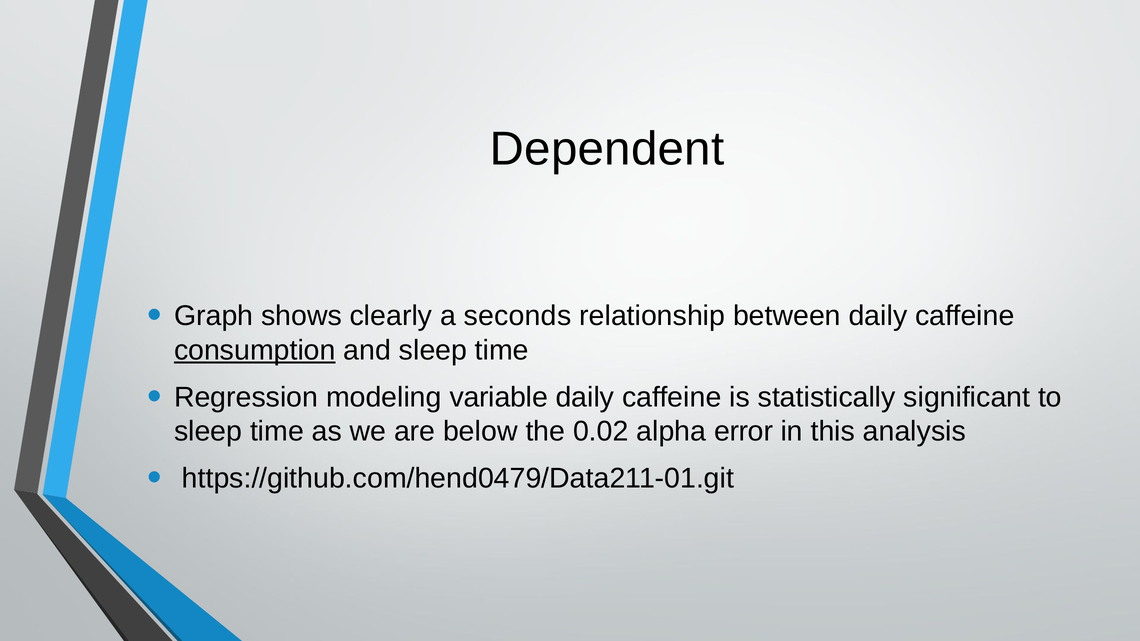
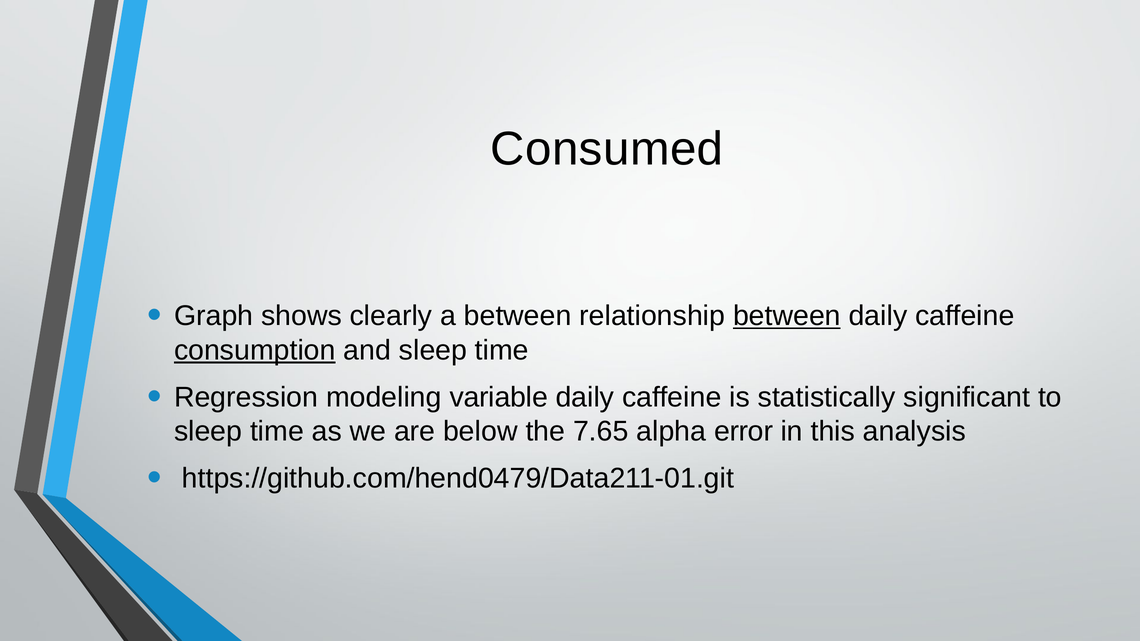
Dependent: Dependent -> Consumed
a seconds: seconds -> between
between at (787, 316) underline: none -> present
0.02: 0.02 -> 7.65
